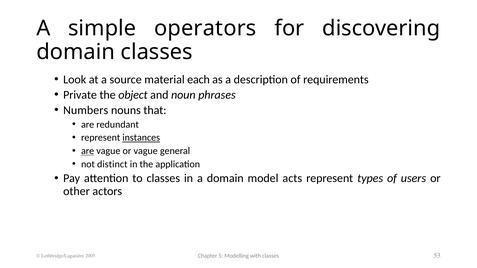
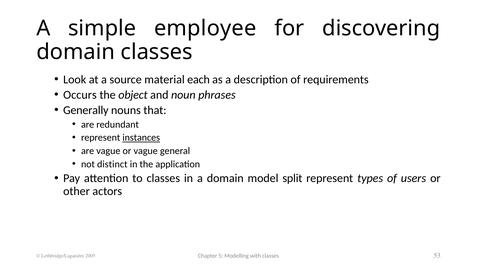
operators: operators -> employee
Private: Private -> Occurs
Numbers: Numbers -> Generally
are at (88, 151) underline: present -> none
acts: acts -> split
